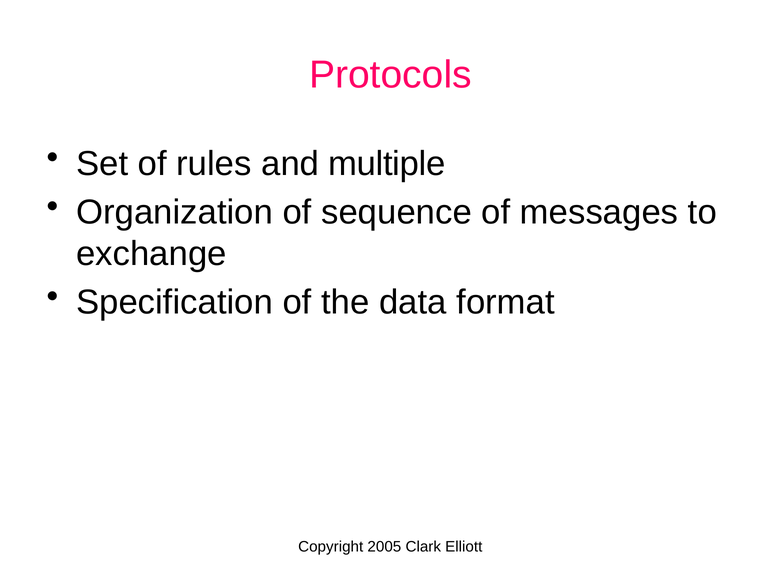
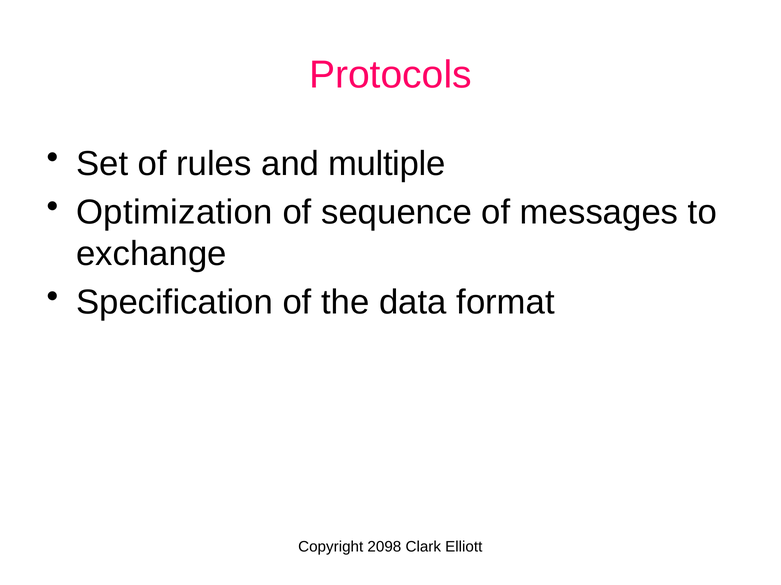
Organization: Organization -> Optimization
2005: 2005 -> 2098
